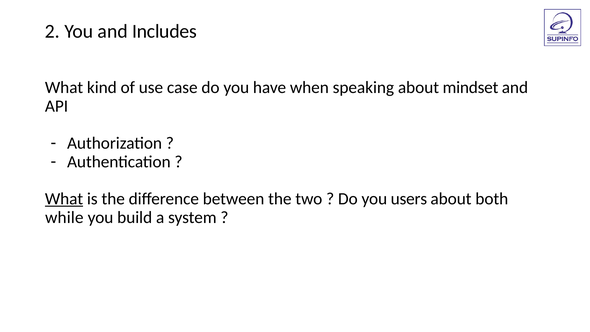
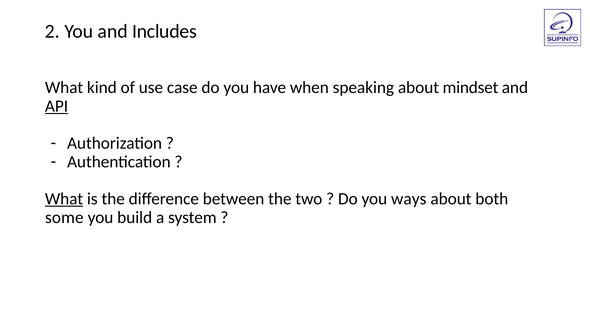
API underline: none -> present
users: users -> ways
while: while -> some
